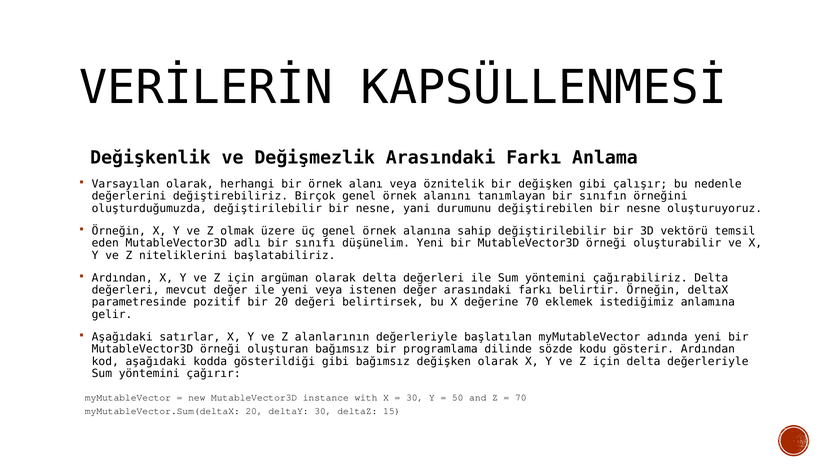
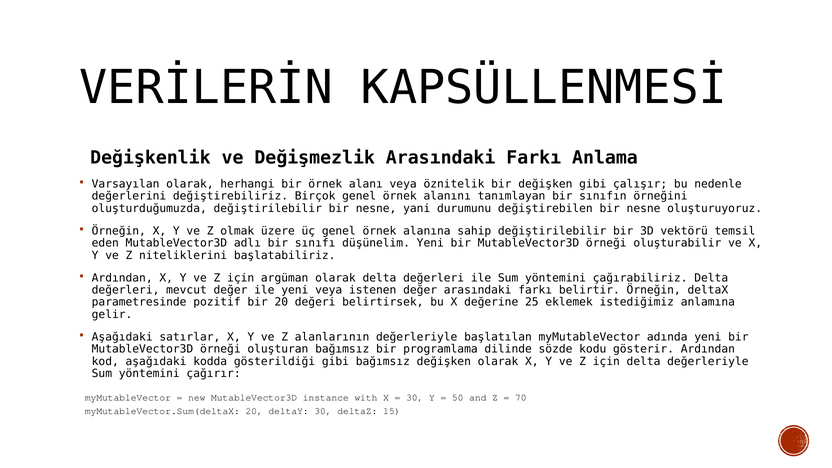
değerine 70: 70 -> 25
